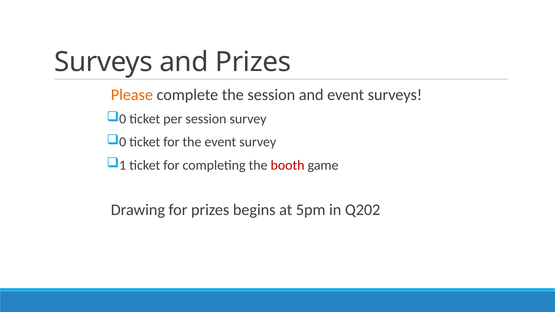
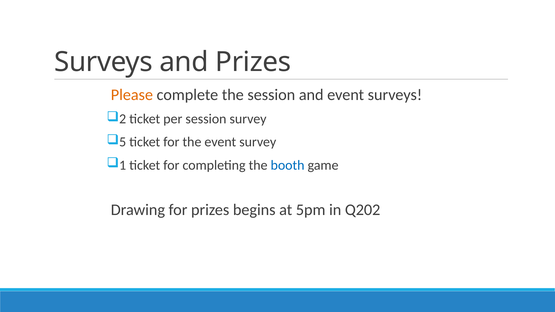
0 at (123, 119): 0 -> 2
0 at (123, 142): 0 -> 5
booth colour: red -> blue
